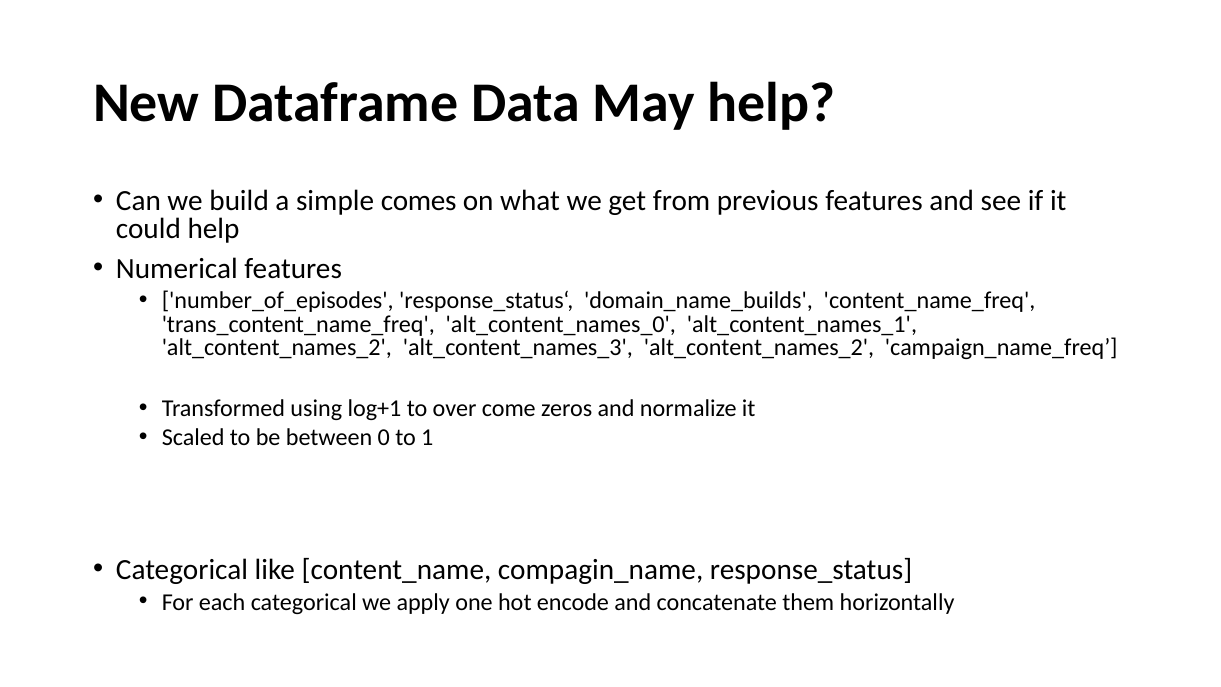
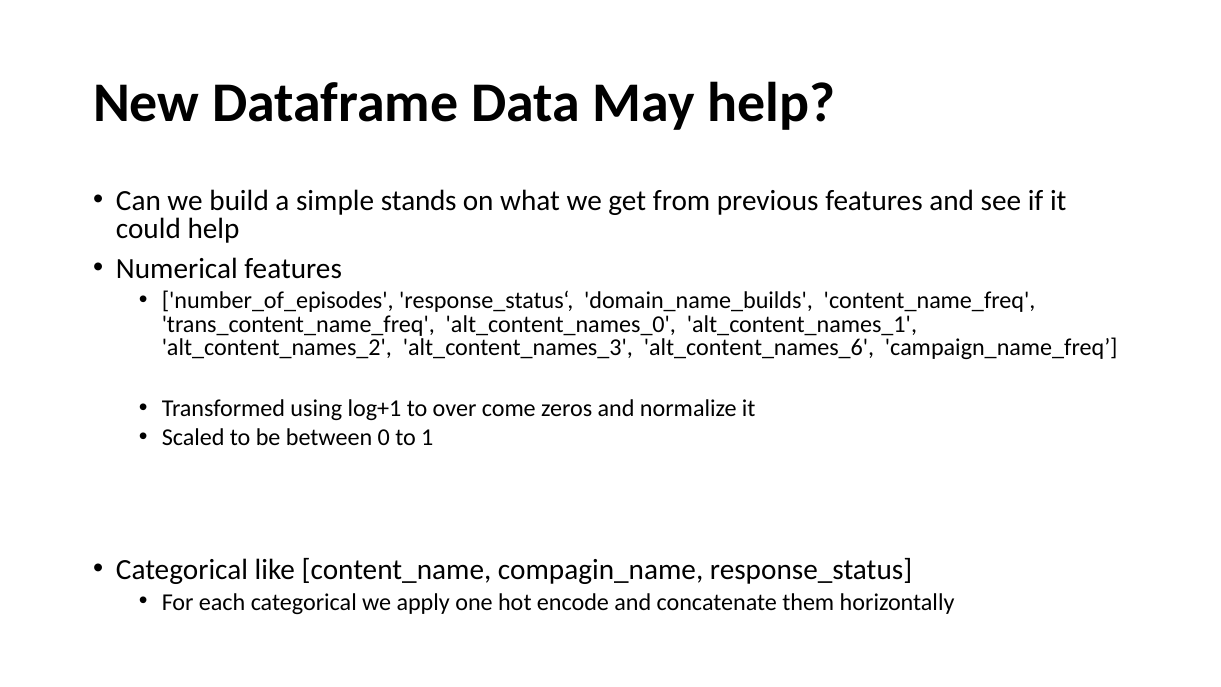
comes: comes -> stands
alt_content_names_3 alt_content_names_2: alt_content_names_2 -> alt_content_names_6
